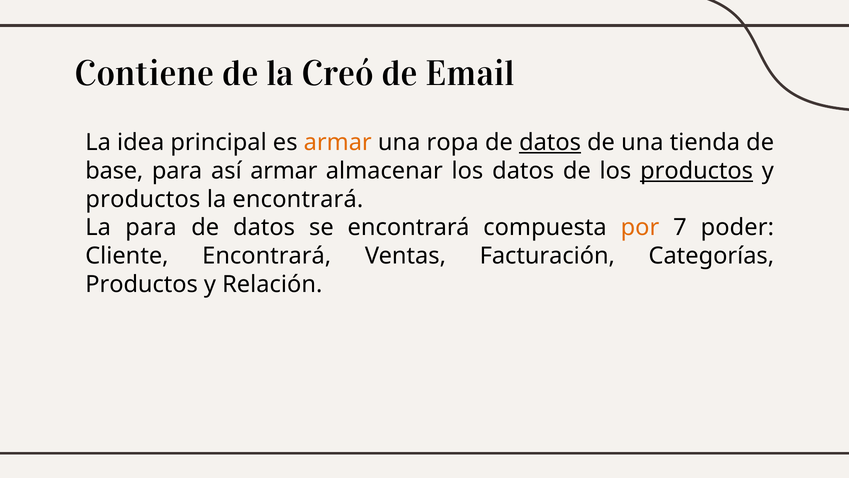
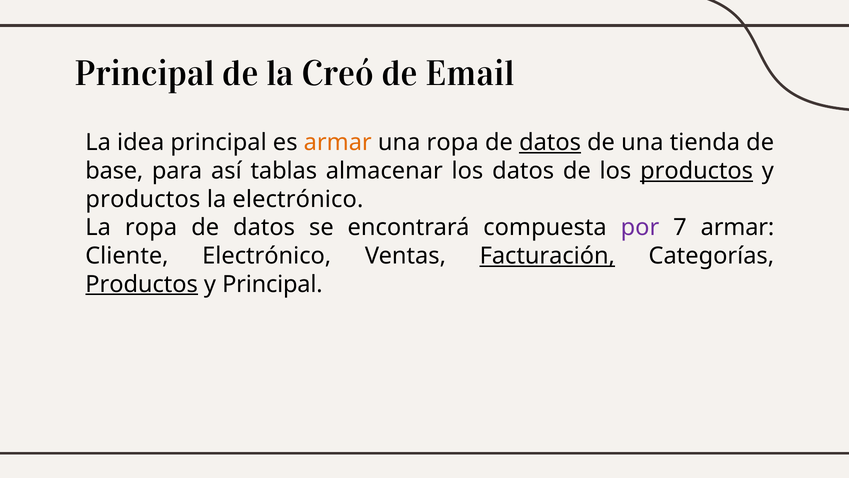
Contiene at (144, 73): Contiene -> Principal
así armar: armar -> tablas
la encontrará: encontrará -> electrónico
La para: para -> ropa
por colour: orange -> purple
7 poder: poder -> armar
Cliente Encontrará: Encontrará -> Electrónico
Facturación underline: none -> present
Productos at (142, 284) underline: none -> present
y Relación: Relación -> Principal
